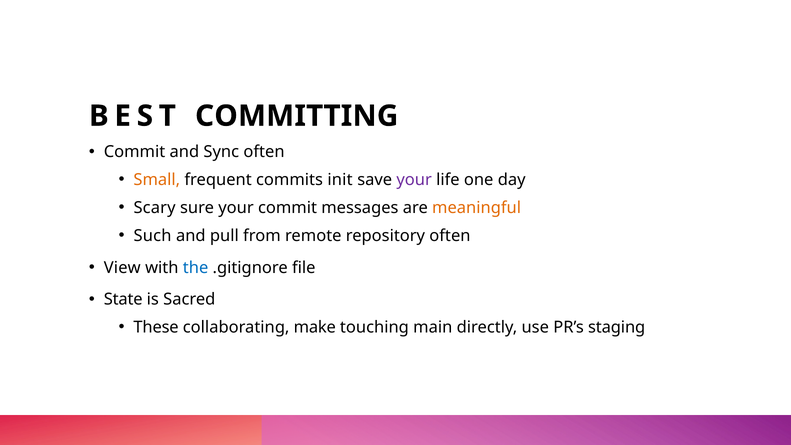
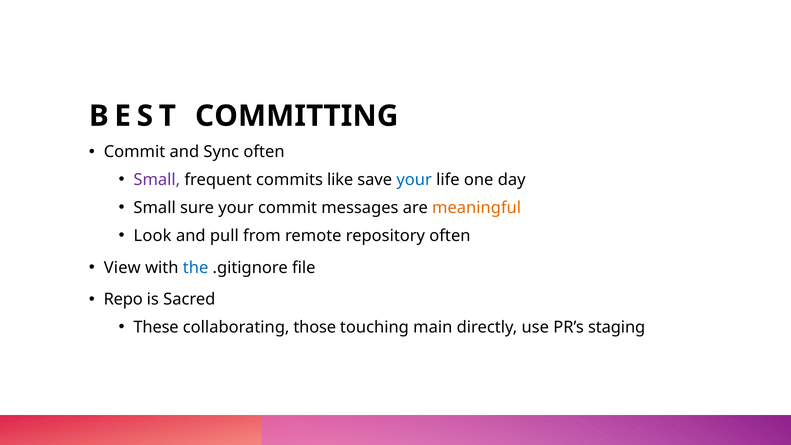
Small at (157, 180) colour: orange -> purple
init: init -> like
your at (414, 180) colour: purple -> blue
Scary at (155, 208): Scary -> Small
Such: Such -> Look
State: State -> Repo
make: make -> those
